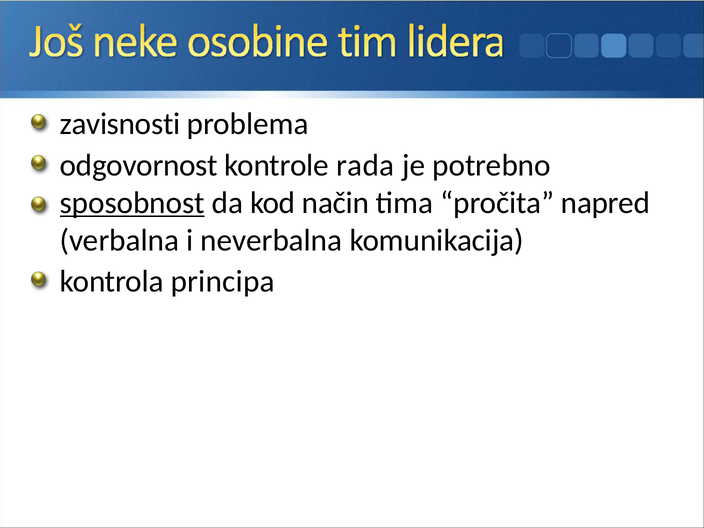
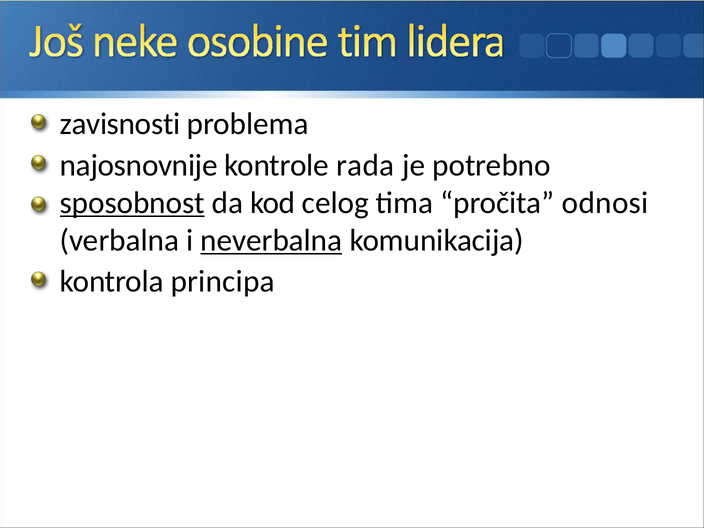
odgovornost: odgovornost -> najosnovnije
način: način -> celog
napred: napred -> odnosi
neverbalna underline: none -> present
